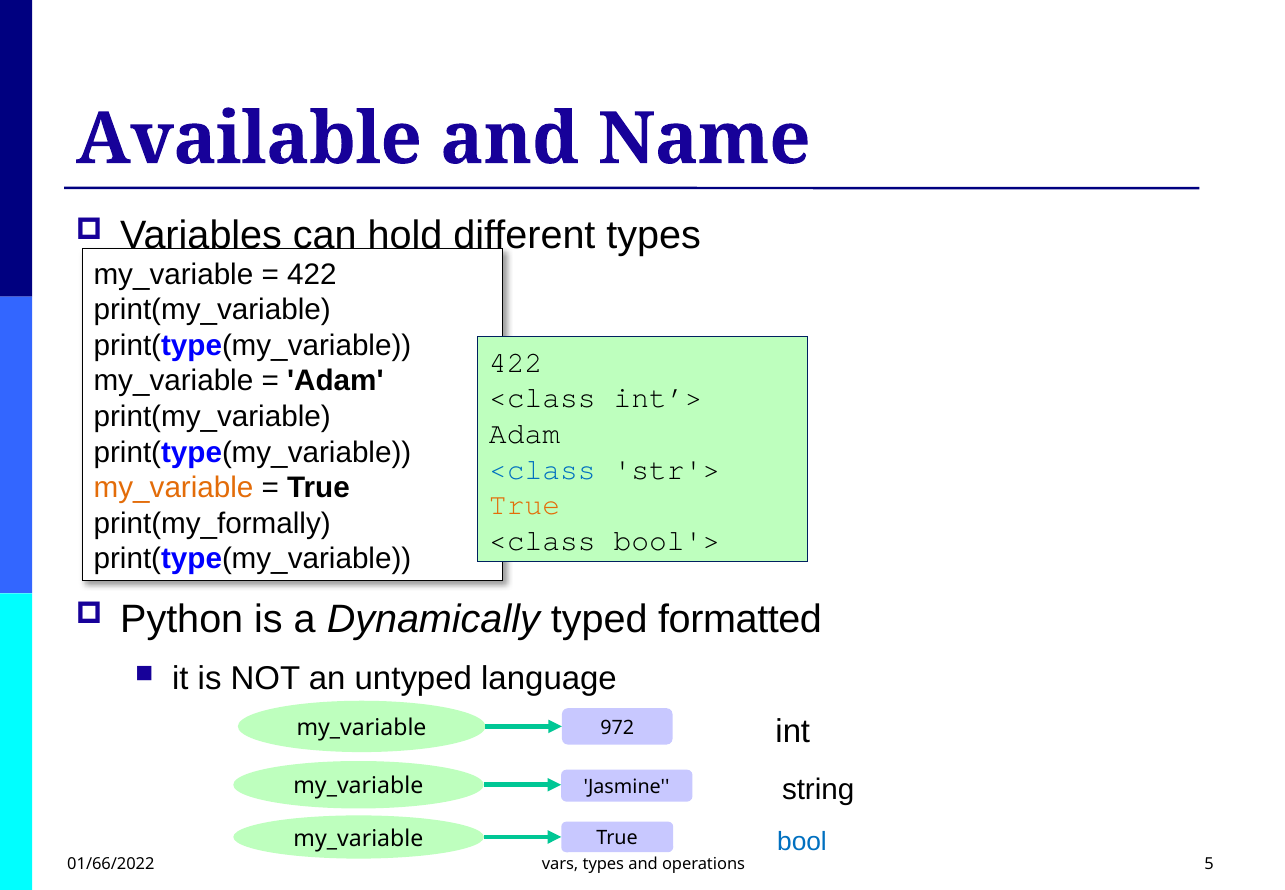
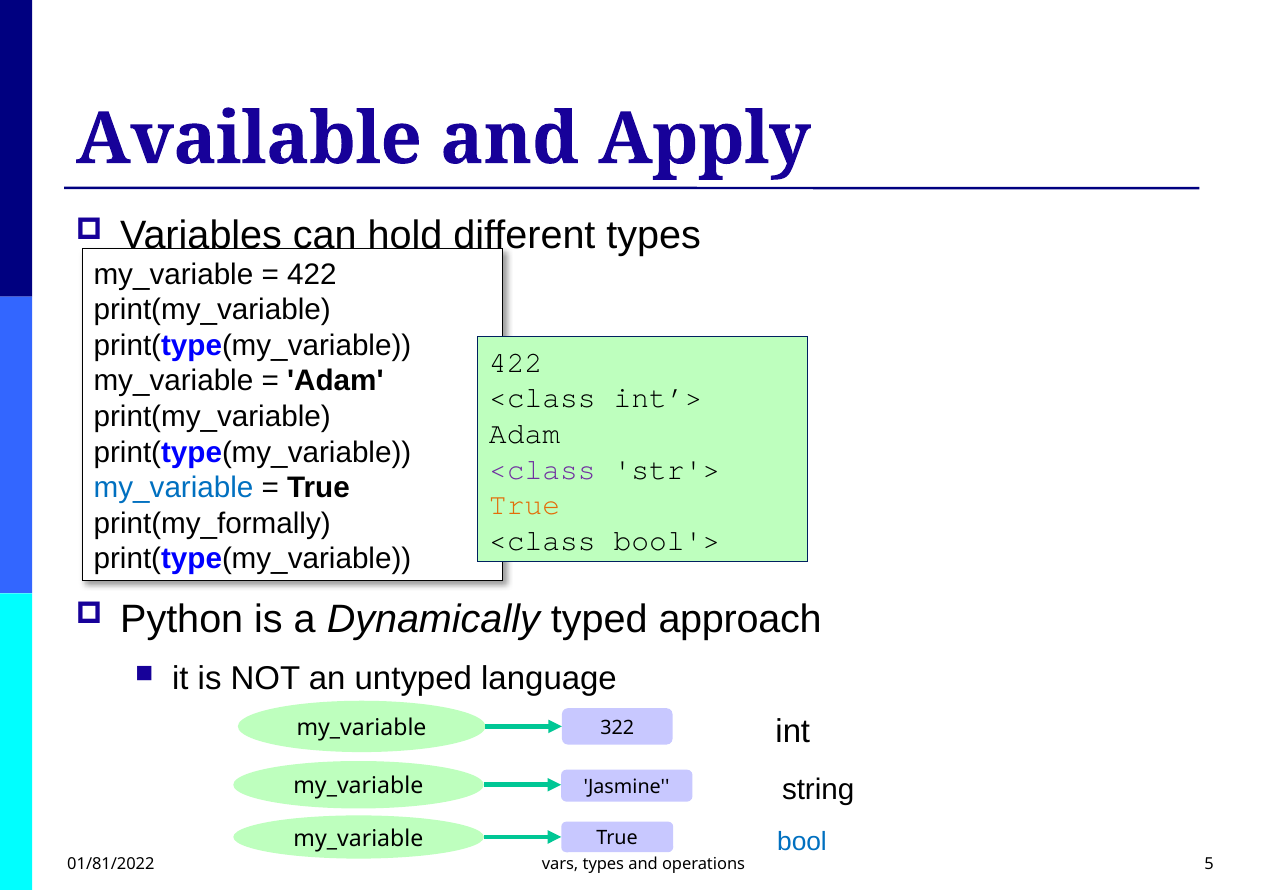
Name: Name -> Apply
<class at (542, 469) colour: blue -> purple
my_variable at (174, 488) colour: orange -> blue
formatted: formatted -> approach
972: 972 -> 322
01/66/2022: 01/66/2022 -> 01/81/2022
